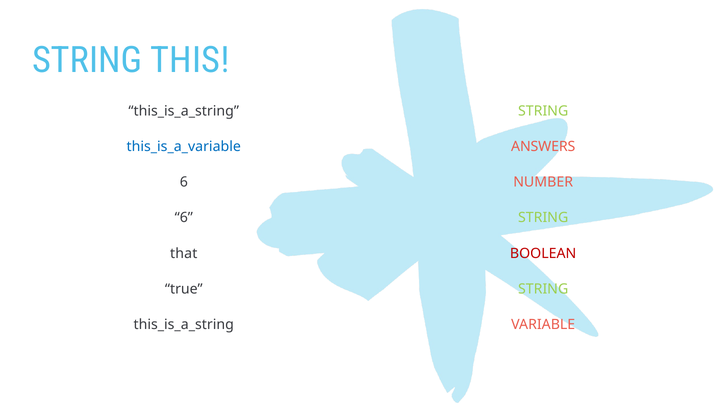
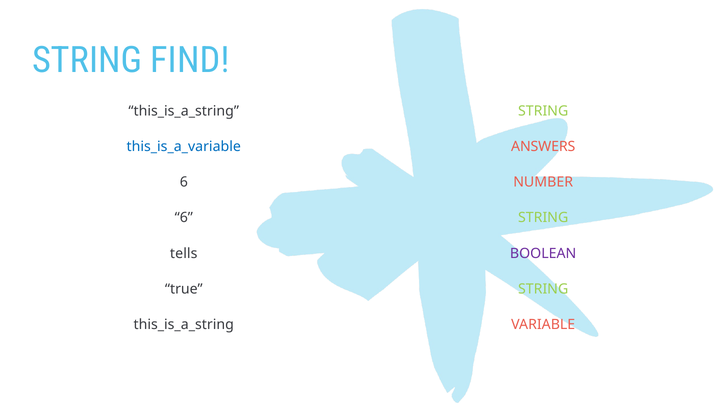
THIS: THIS -> FIND
that: that -> tells
BOOLEAN colour: red -> purple
